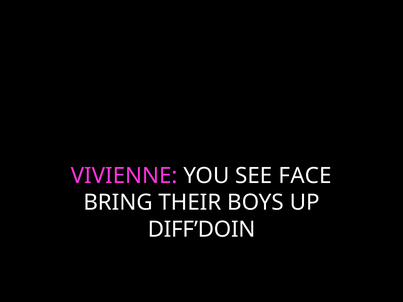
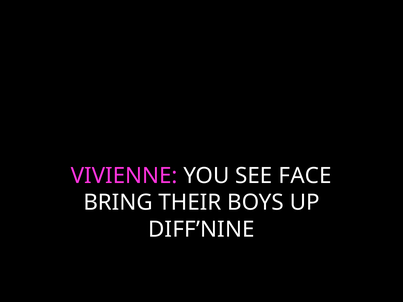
DIFF’DOIN: DIFF’DOIN -> DIFF’NINE
